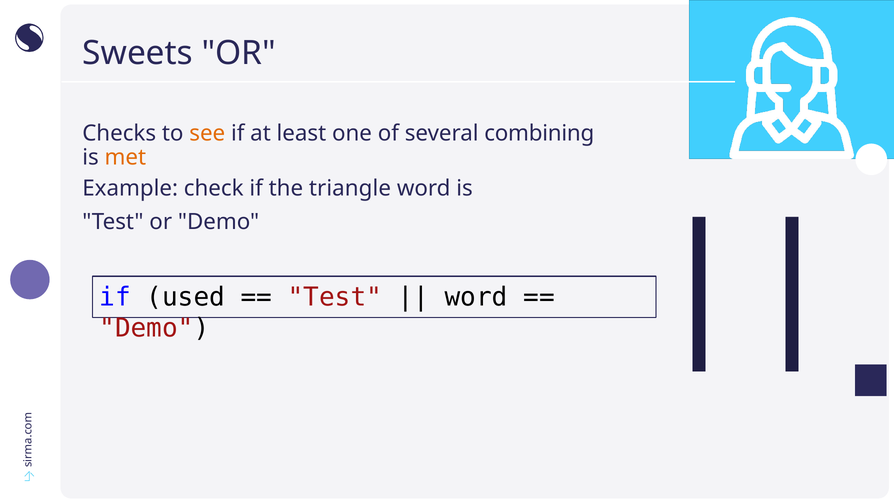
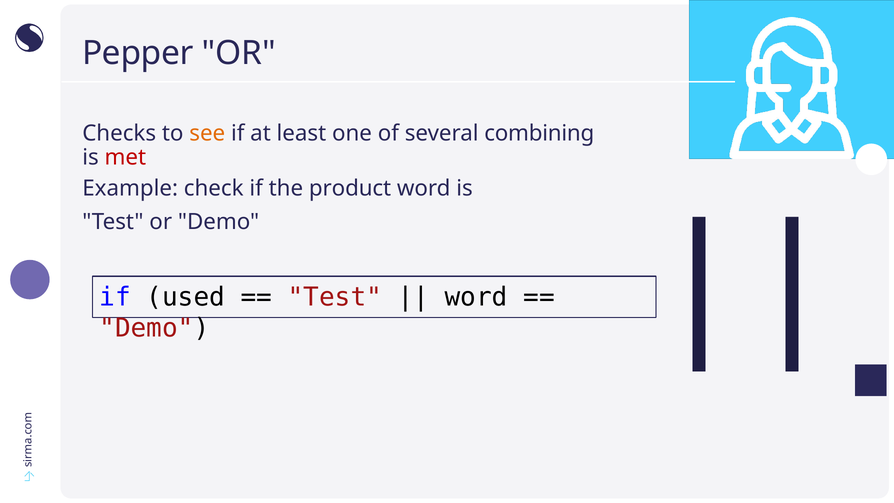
Sweets: Sweets -> Pepper
met colour: orange -> red
triangle: triangle -> product
